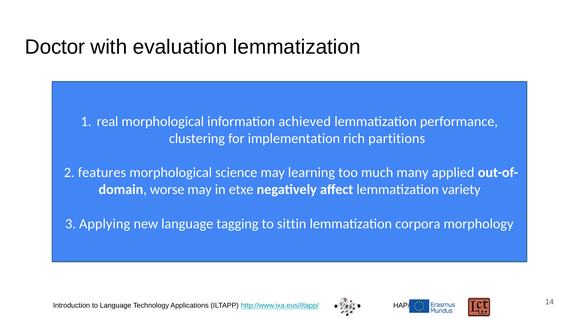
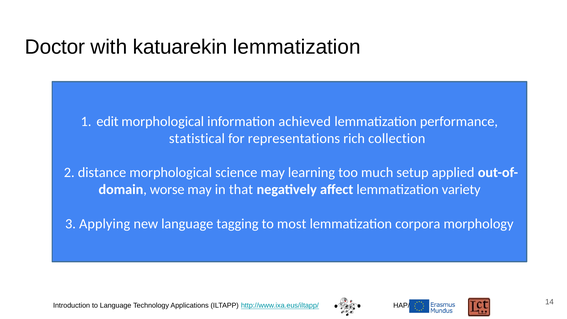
evaluation: evaluation -> katuarekin
real: real -> edit
clustering: clustering -> statistical
implementation: implementation -> representations
partitions: partitions -> collection
features: features -> distance
many: many -> setup
etxe: etxe -> that
sittin: sittin -> most
